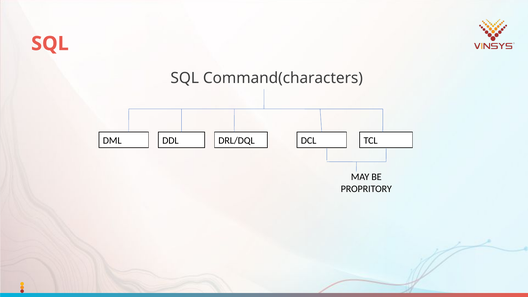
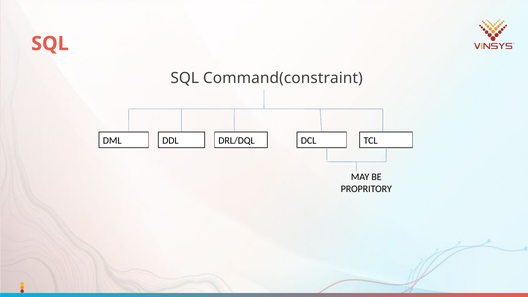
Command(characters: Command(characters -> Command(constraint
